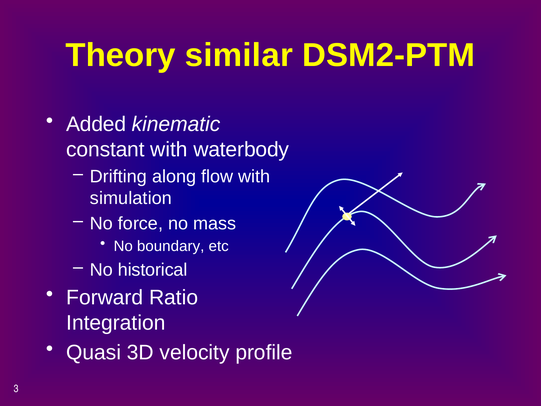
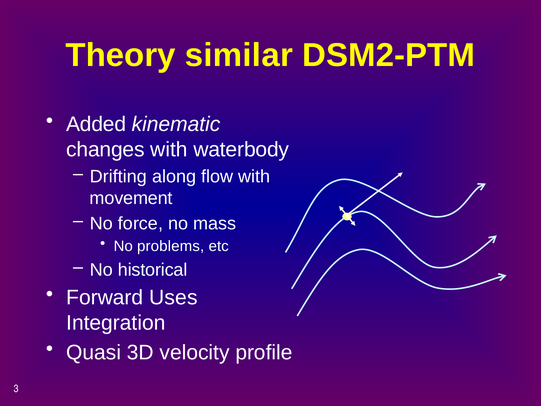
constant: constant -> changes
simulation: simulation -> movement
boundary: boundary -> problems
Ratio: Ratio -> Uses
